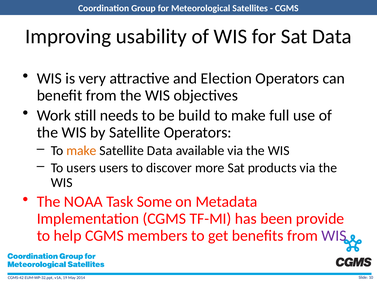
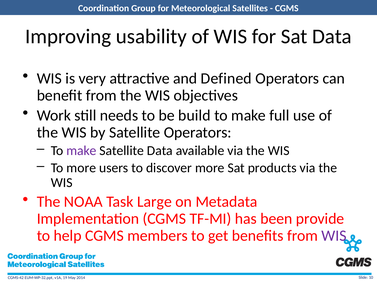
Election: Election -> Defined
make at (81, 150) colour: orange -> purple
To users: users -> more
Some: Some -> Large
